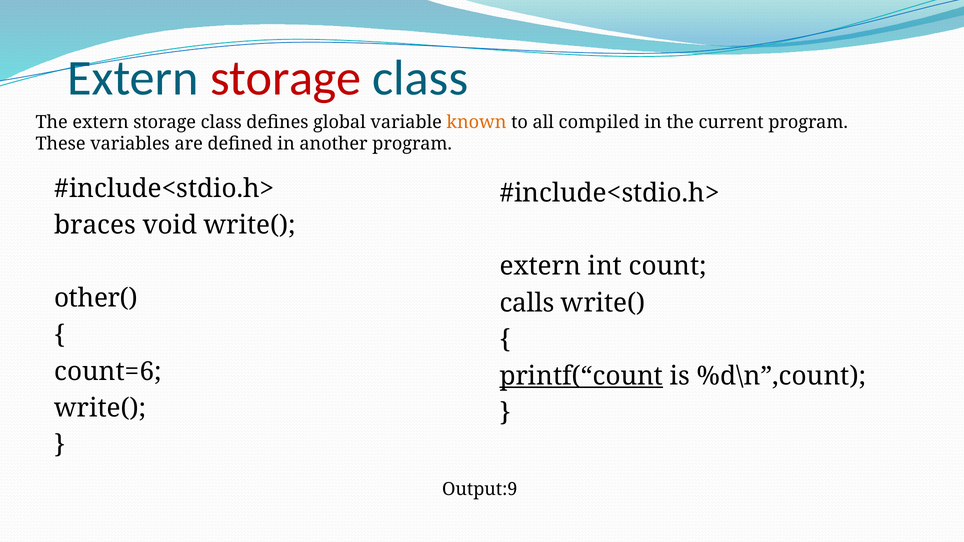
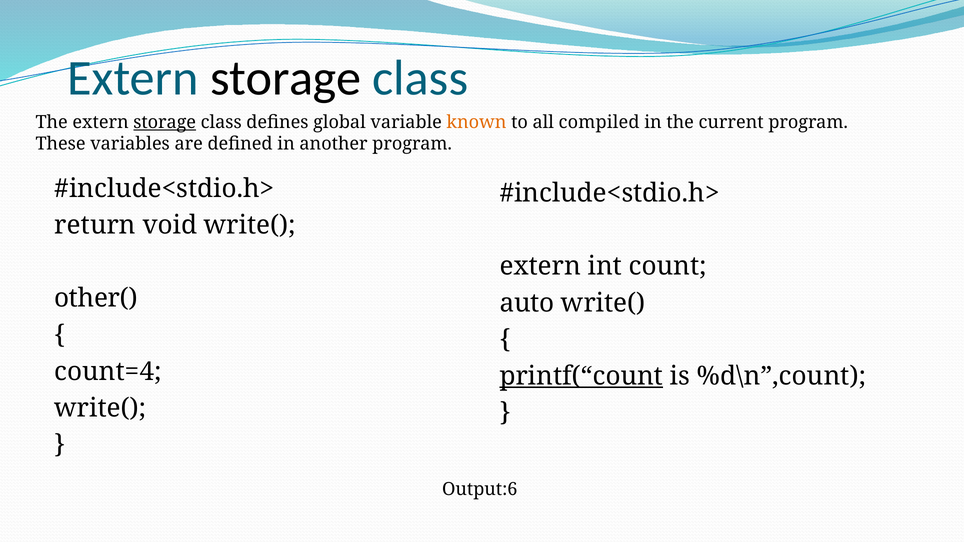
storage at (286, 78) colour: red -> black
storage at (165, 122) underline: none -> present
braces: braces -> return
calls: calls -> auto
count=6: count=6 -> count=4
Output:9: Output:9 -> Output:6
